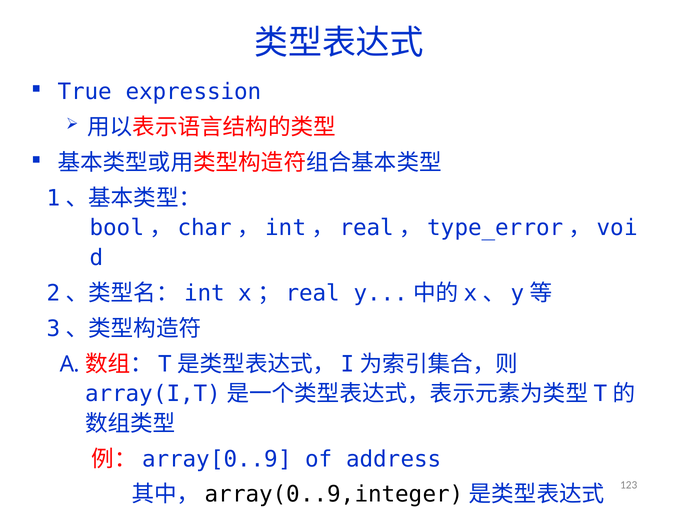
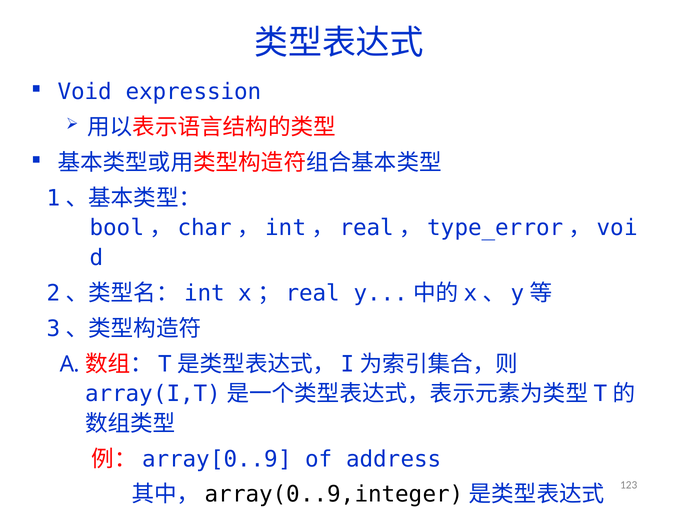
True: True -> Void
